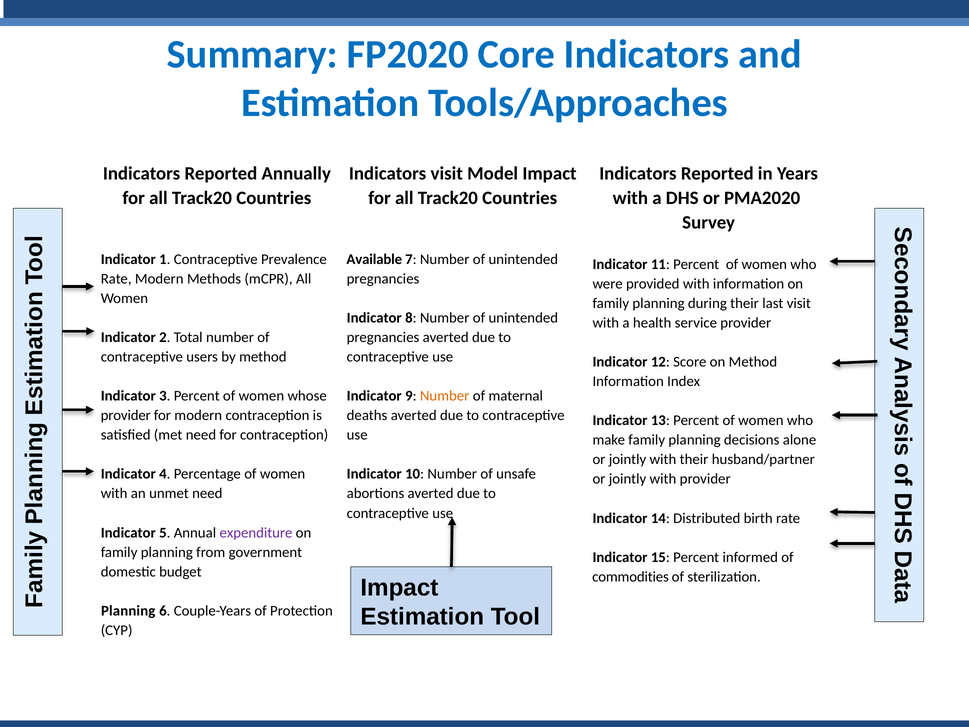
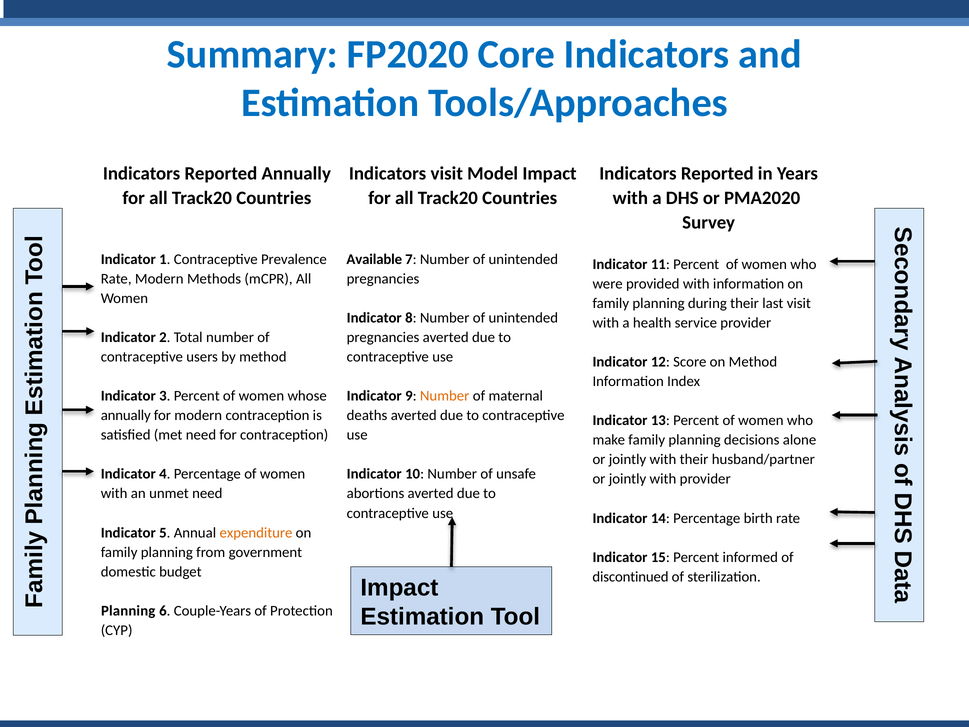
provider at (126, 415): provider -> annually
14 Distributed: Distributed -> Percentage
expenditure colour: purple -> orange
commodities: commodities -> discontinued
